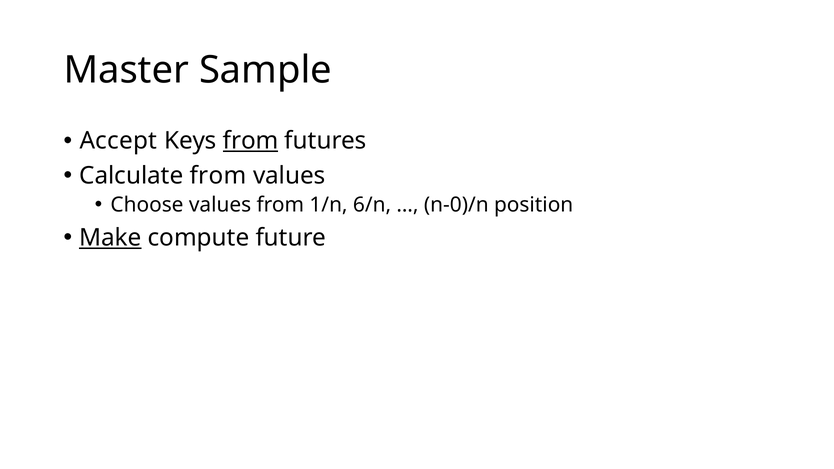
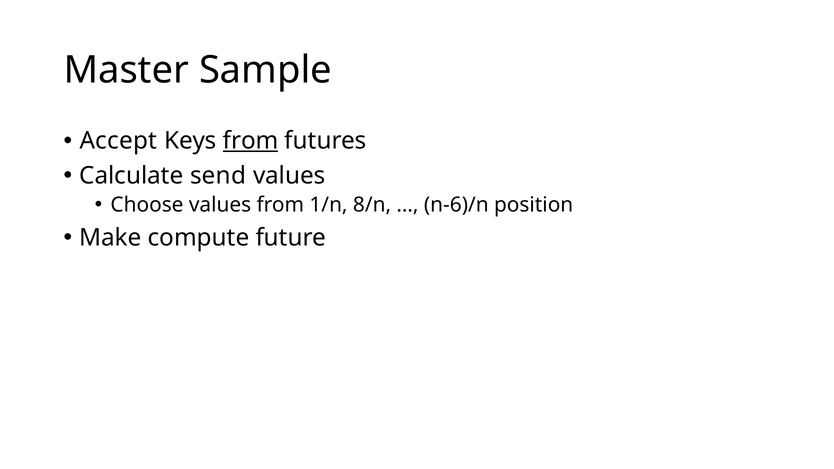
Calculate from: from -> send
6/n: 6/n -> 8/n
n-0)/n: n-0)/n -> n-6)/n
Make underline: present -> none
